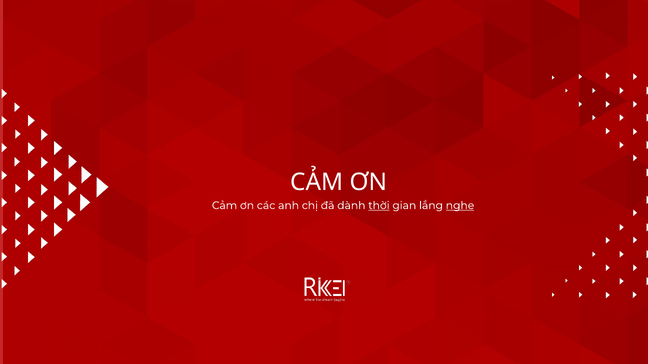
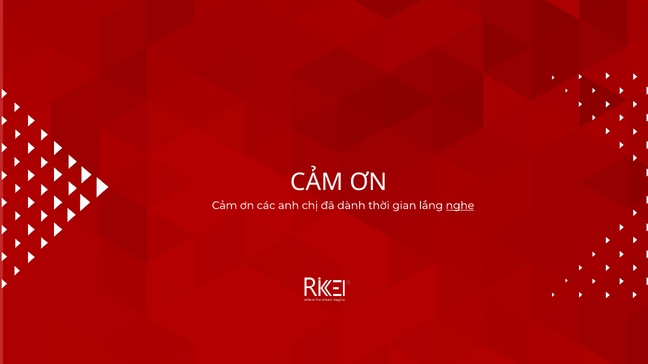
thời underline: present -> none
